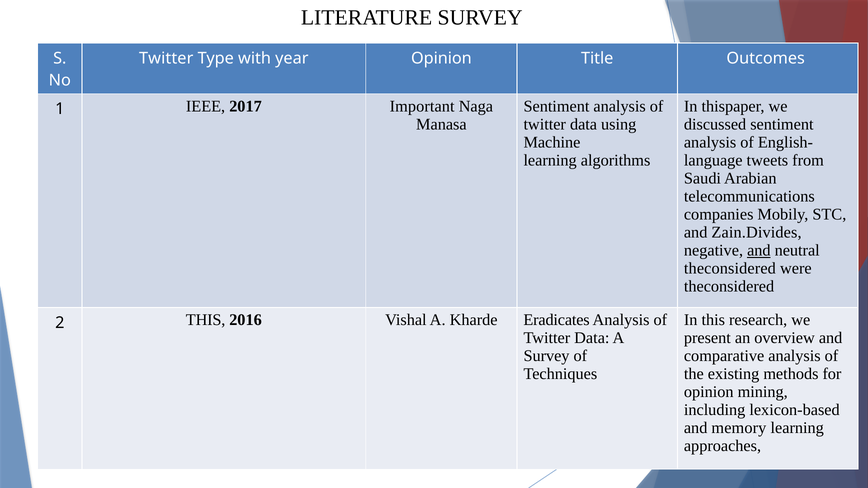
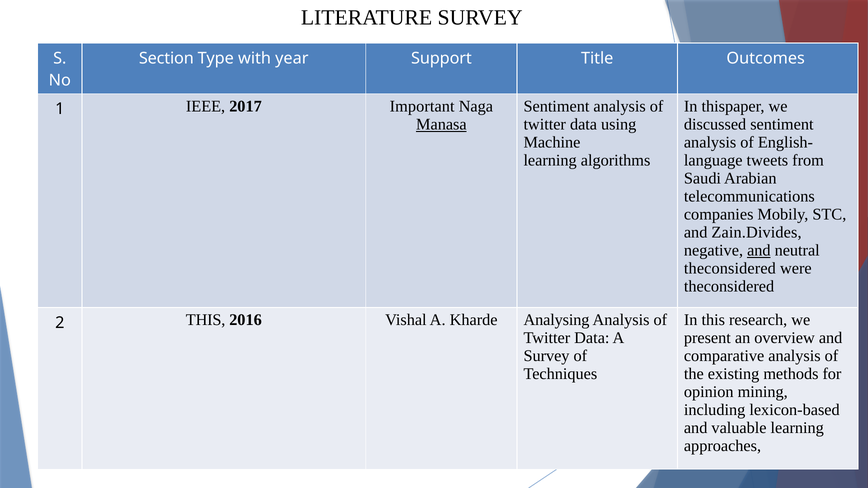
Twitter at (166, 58): Twitter -> Section
year Opinion: Opinion -> Support
Manasa underline: none -> present
Eradicates: Eradicates -> Analysing
memory: memory -> valuable
